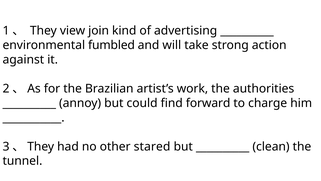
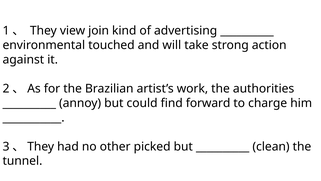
fumbled: fumbled -> touched
stared: stared -> picked
